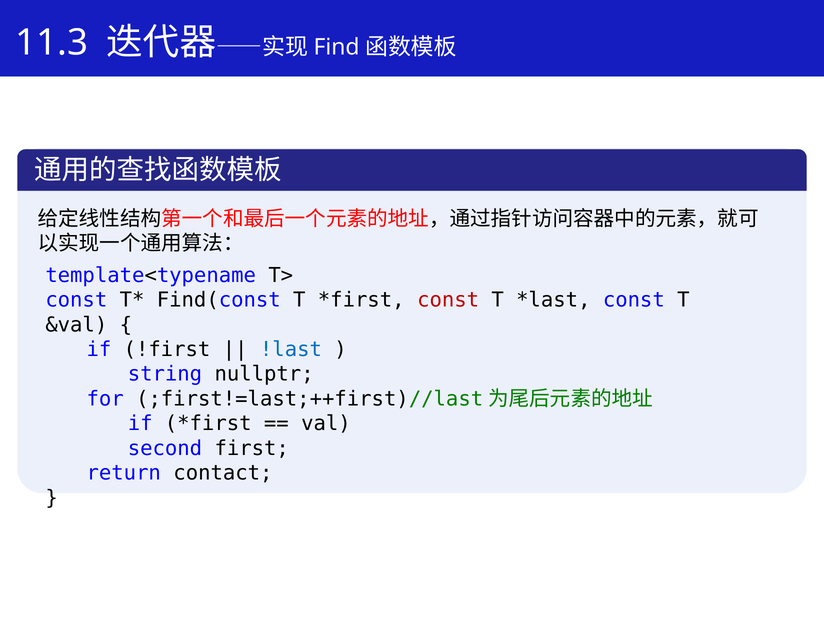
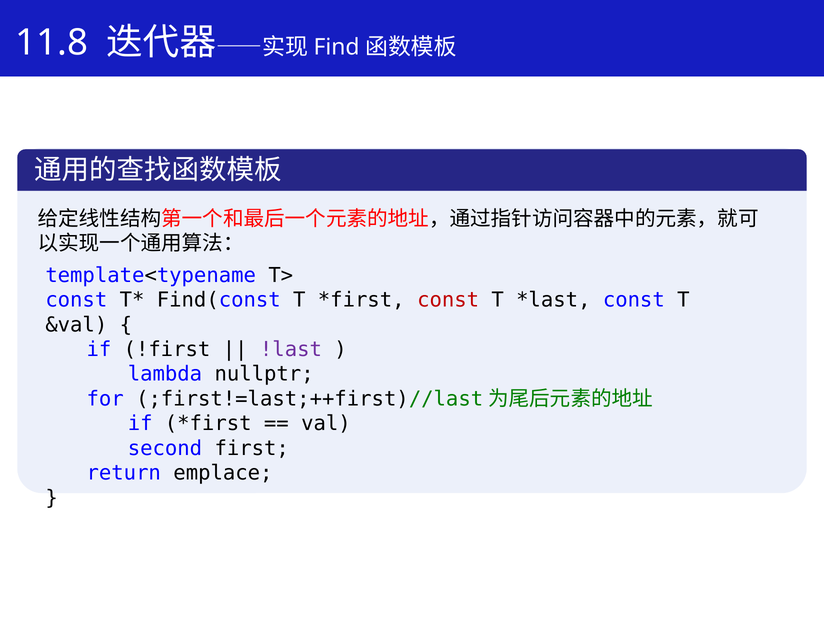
11.3: 11.3 -> 11.8
!last colour: blue -> purple
string: string -> lambda
contact: contact -> emplace
